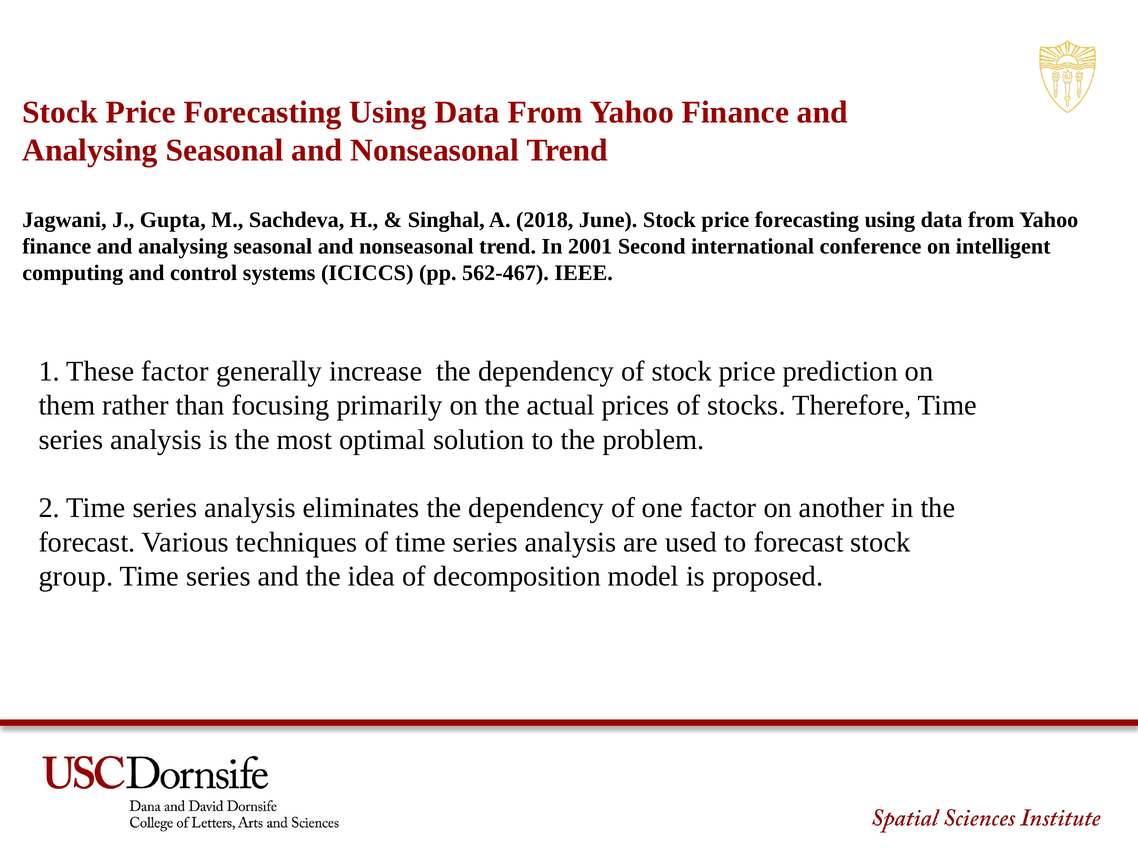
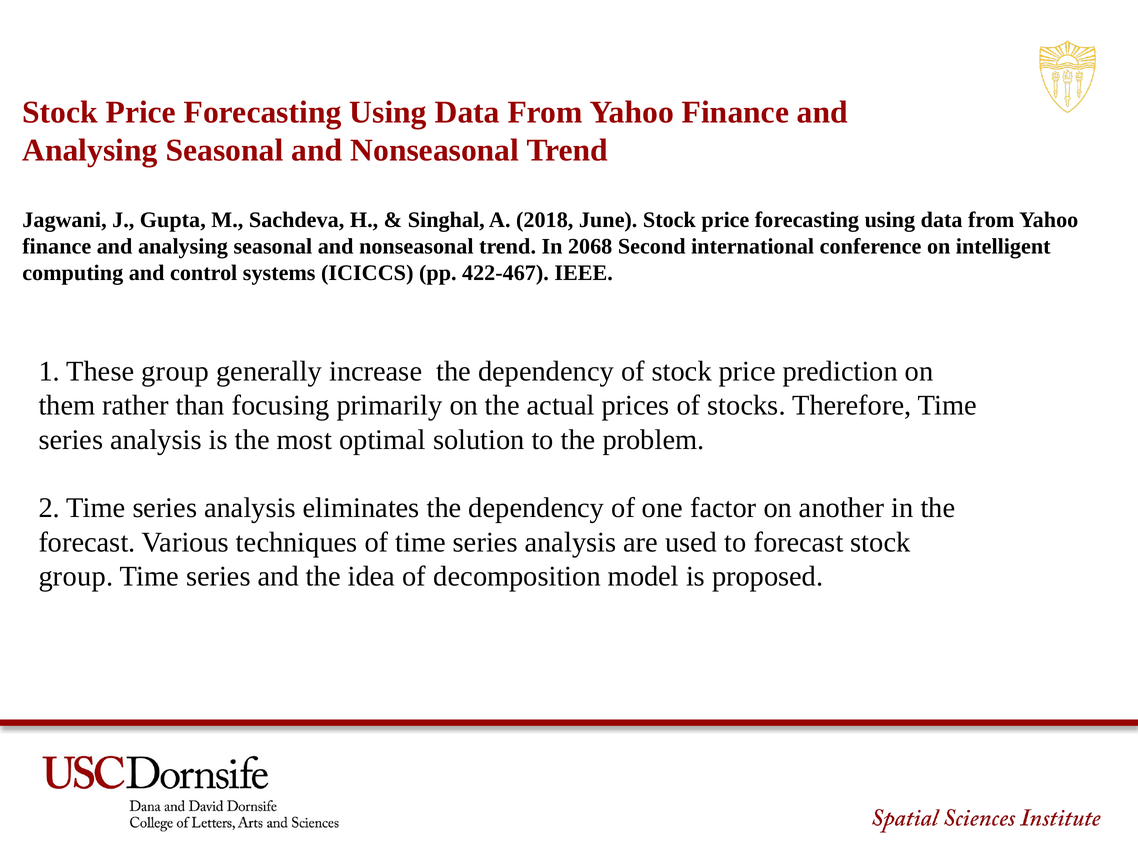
2001: 2001 -> 2068
562-467: 562-467 -> 422-467
These factor: factor -> group
